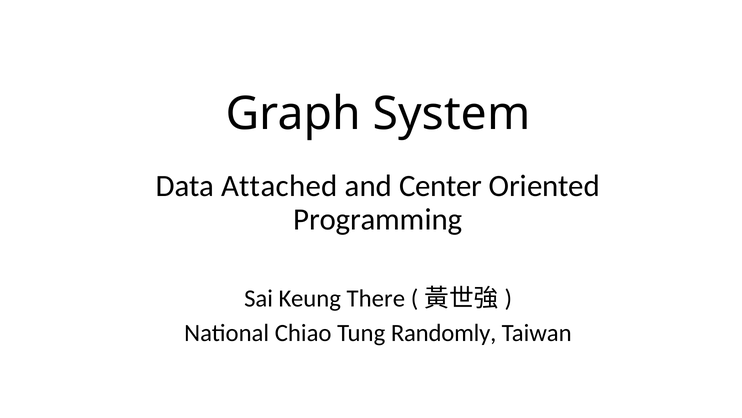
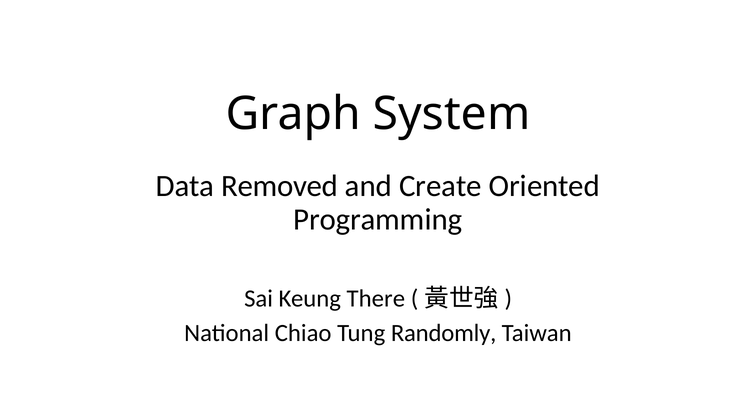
Attached: Attached -> Removed
Center: Center -> Create
